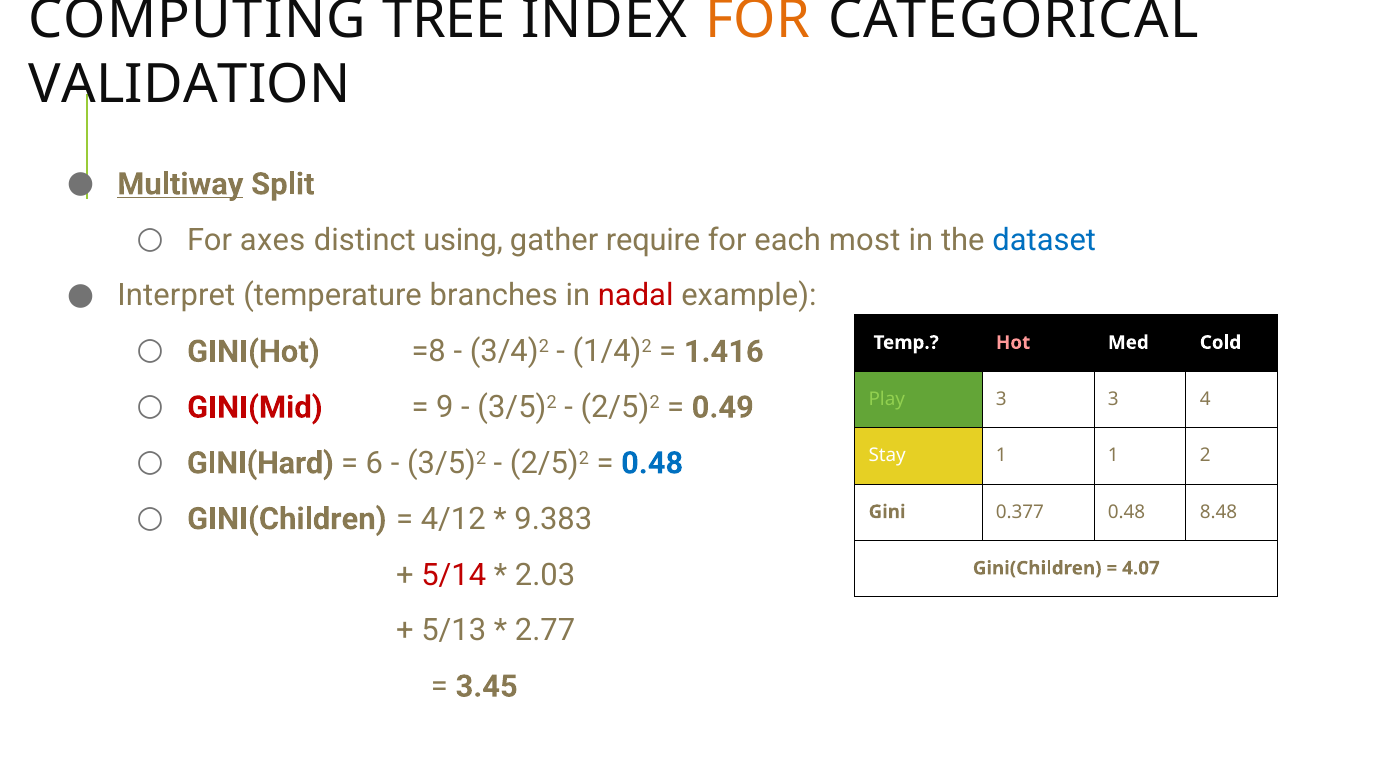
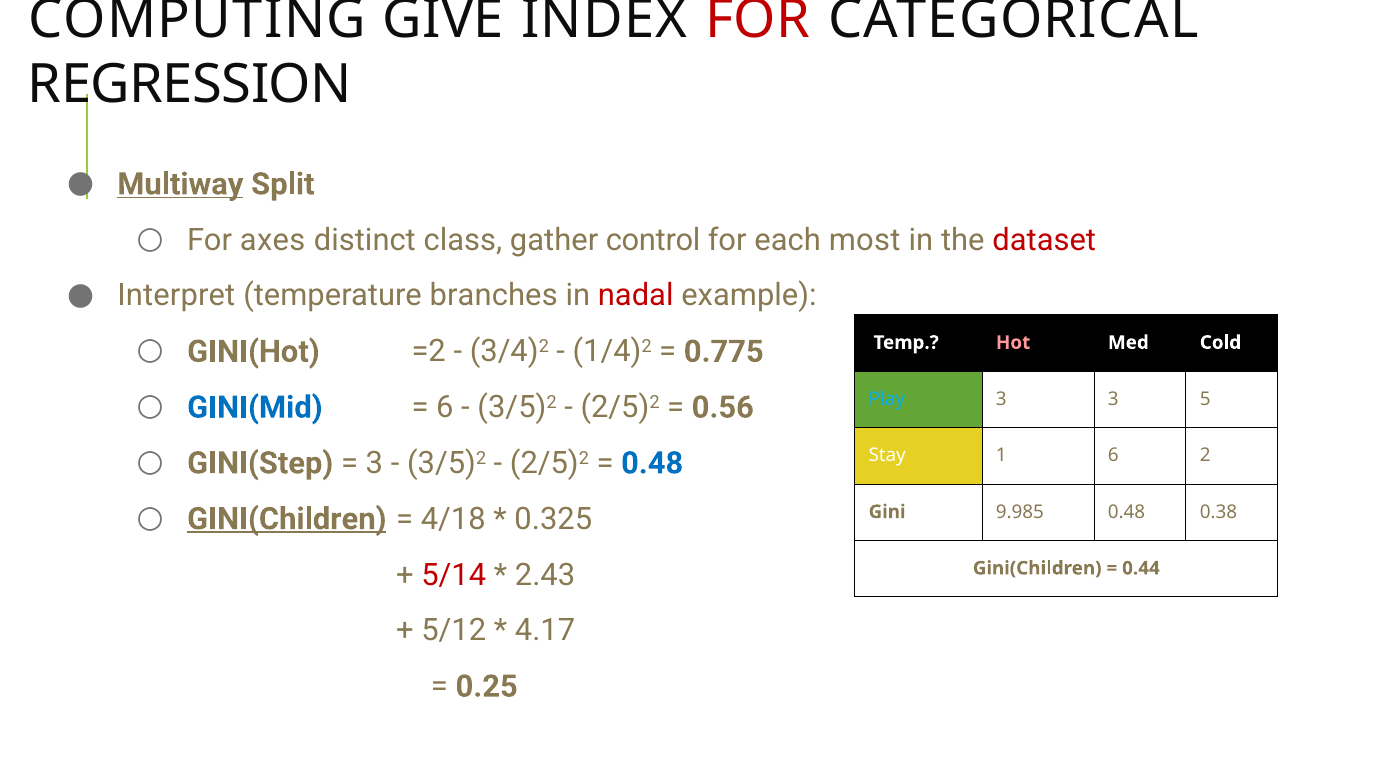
TREE: TREE -> GIVE
FOR at (758, 20) colour: orange -> red
VALIDATION: VALIDATION -> REGRESSION
using: using -> class
require: require -> control
dataset colour: blue -> red
=8: =8 -> =2
1.416: 1.416 -> 0.775
GINI(Mid colour: red -> blue
9 at (445, 407): 9 -> 6
0.49: 0.49 -> 0.56
Play colour: light green -> light blue
4: 4 -> 5
GINI(Hard: GINI(Hard -> GINI(Step
6 at (374, 463): 6 -> 3
1 1: 1 -> 6
GINI(Children at (287, 519) underline: none -> present
4/12: 4/12 -> 4/18
9.383: 9.383 -> 0.325
0.377: 0.377 -> 9.985
8.48: 8.48 -> 0.38
2.03: 2.03 -> 2.43
4.07: 4.07 -> 0.44
5/13: 5/13 -> 5/12
2.77: 2.77 -> 4.17
3.45: 3.45 -> 0.25
